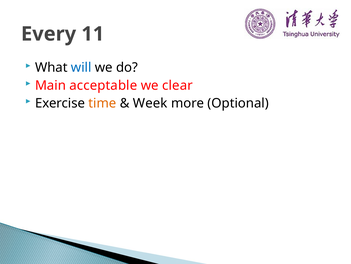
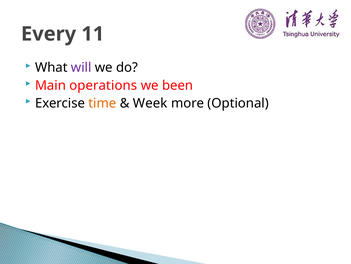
will colour: blue -> purple
acceptable: acceptable -> operations
clear: clear -> been
